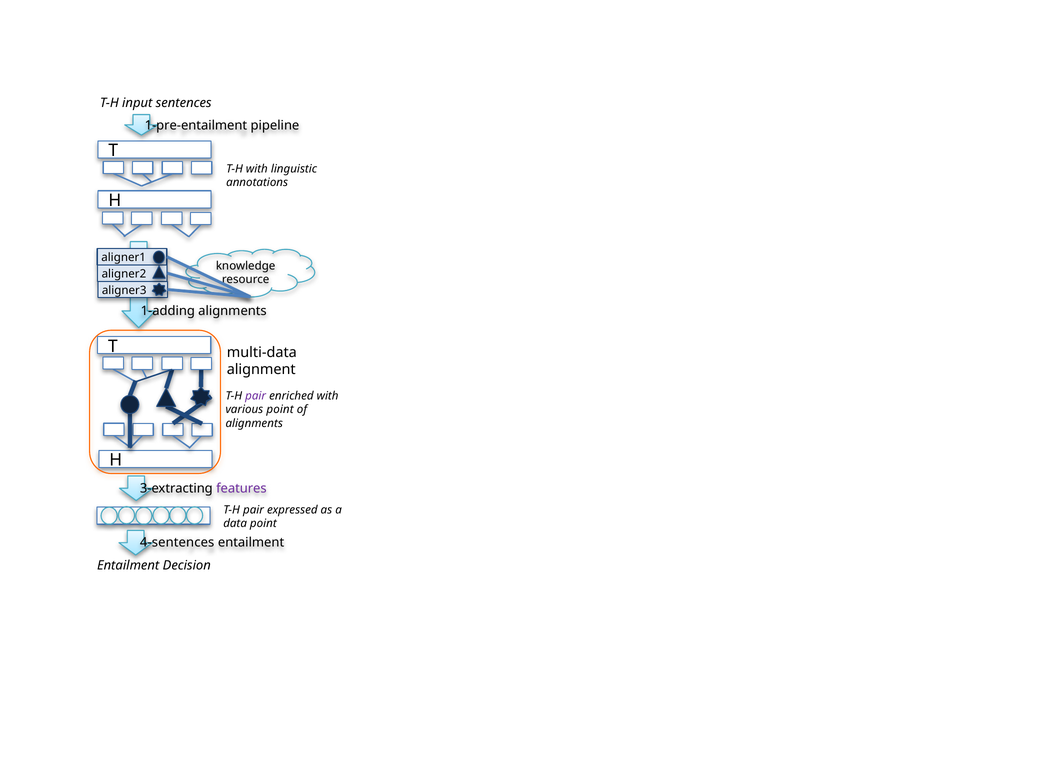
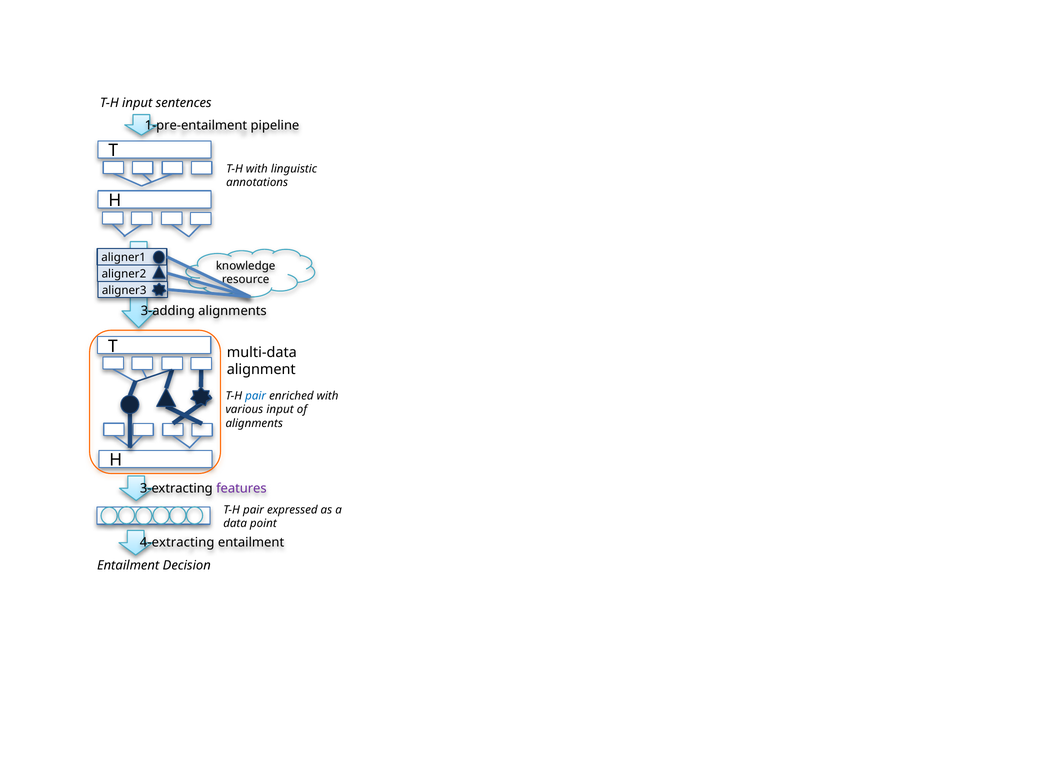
1-adding: 1-adding -> 3-adding
pair at (256, 395) colour: purple -> blue
various point: point -> input
4-sentences: 4-sentences -> 4-extracting
